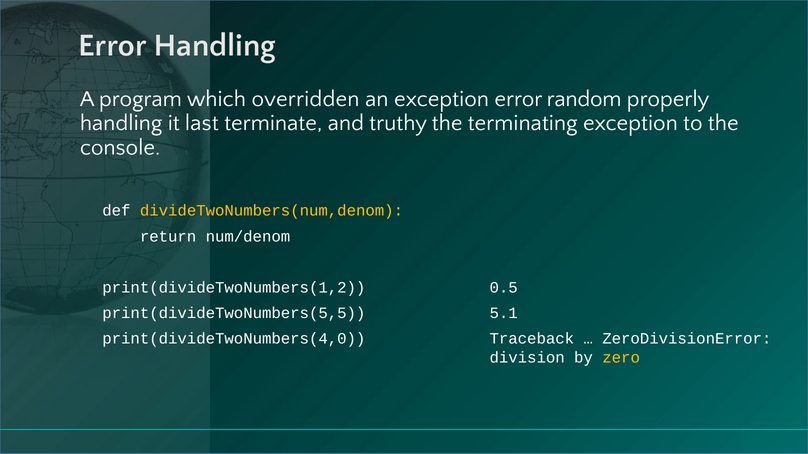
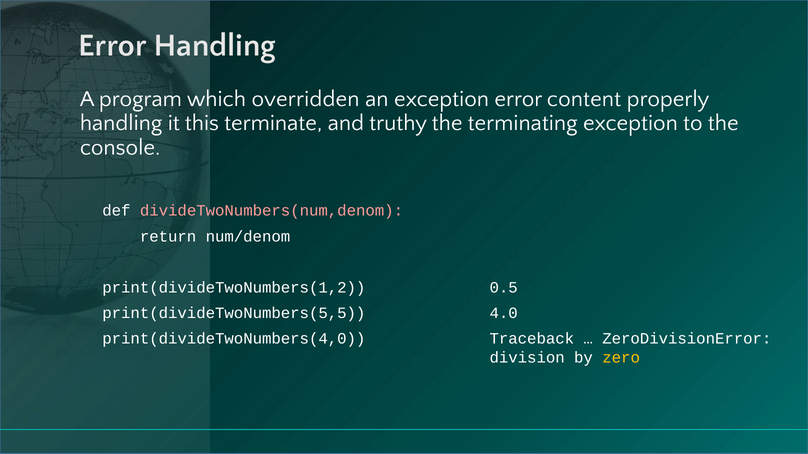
random: random -> content
last: last -> this
divideTwoNumbers(num,denom colour: yellow -> pink
5.1: 5.1 -> 4.0
